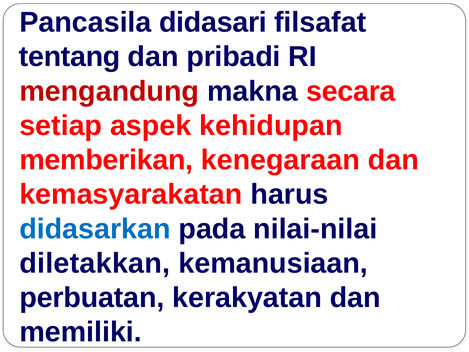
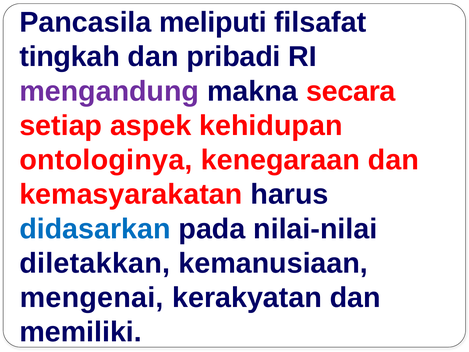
didasari: didasari -> meliputi
tentang: tentang -> tingkah
mengandung colour: red -> purple
memberikan: memberikan -> ontologinya
perbuatan: perbuatan -> mengenai
